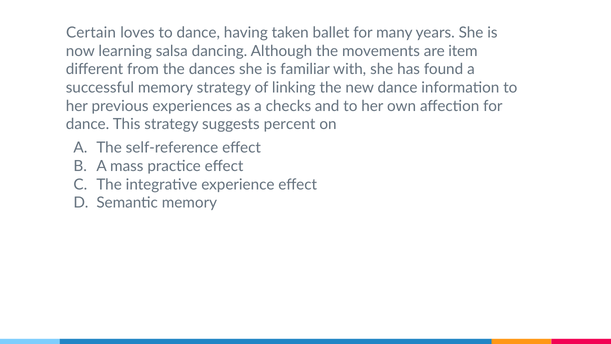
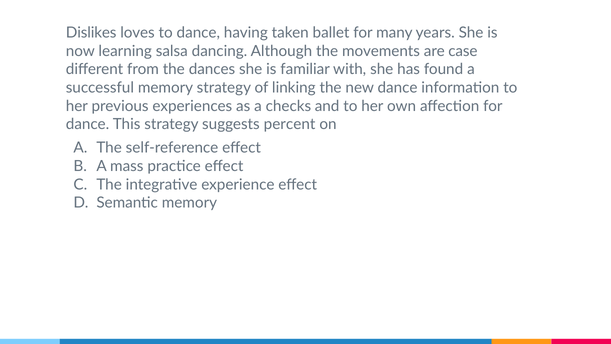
Certain: Certain -> Dislikes
item: item -> case
